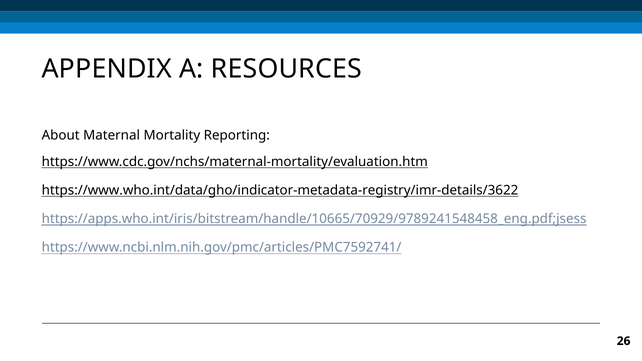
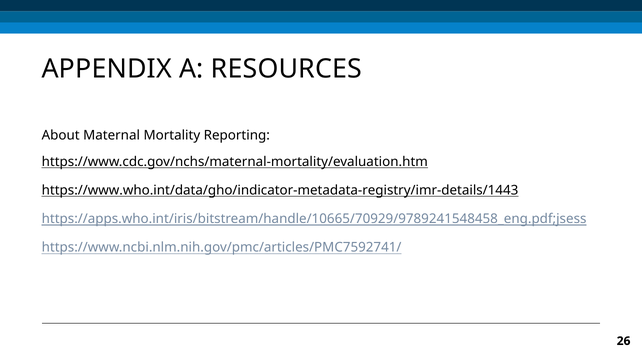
https://www.who.int/data/gho/indicator-metadata-registry/imr-details/3622: https://www.who.int/data/gho/indicator-metadata-registry/imr-details/3622 -> https://www.who.int/data/gho/indicator-metadata-registry/imr-details/1443
